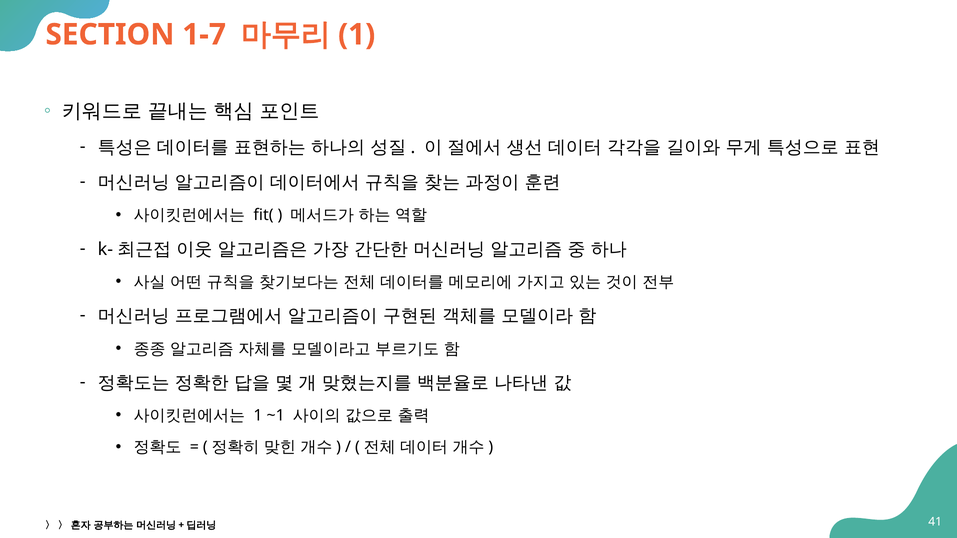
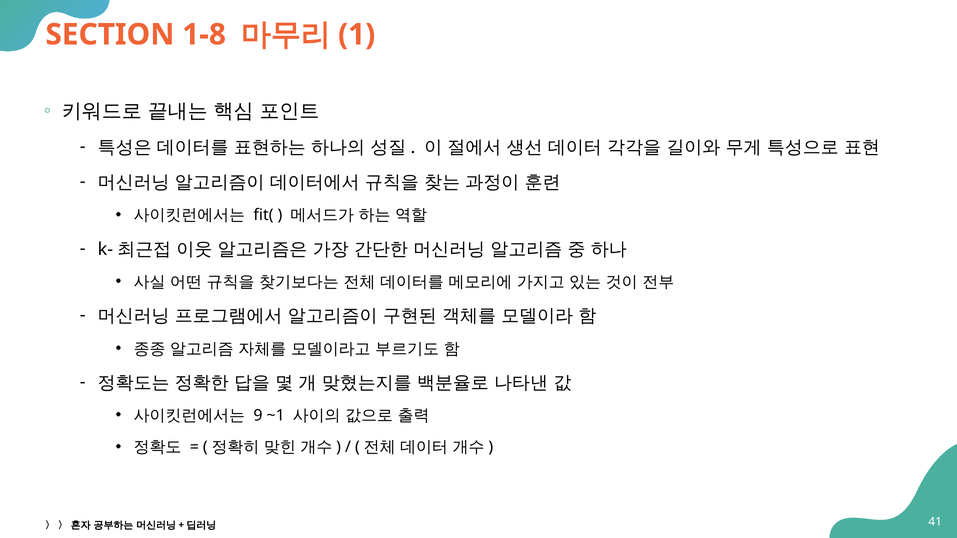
1-7: 1-7 -> 1-8
1 at (258, 416): 1 -> 9
